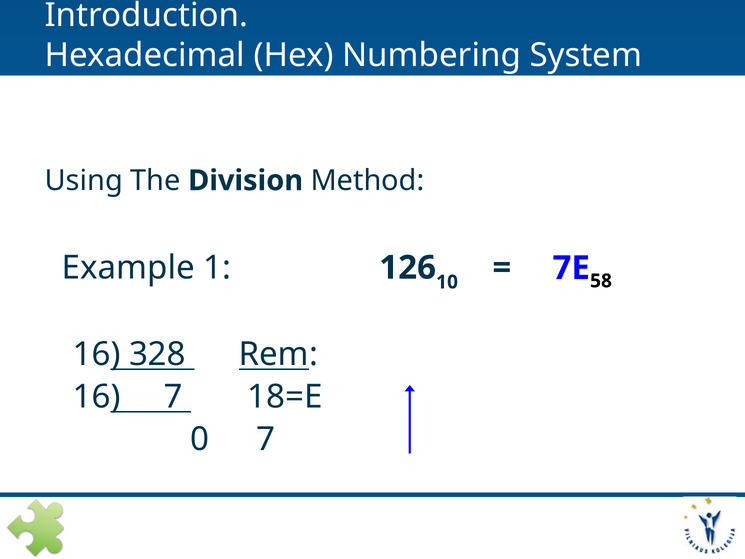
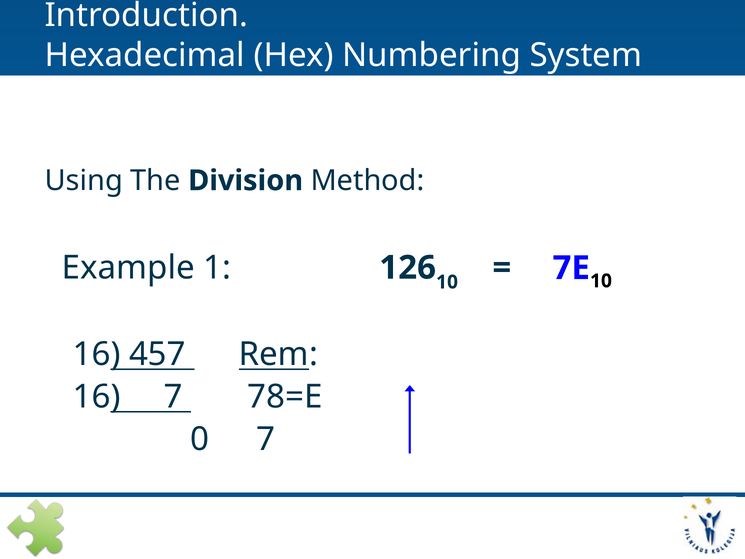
58 at (601, 281): 58 -> 10
328: 328 -> 457
18=E: 18=E -> 78=E
